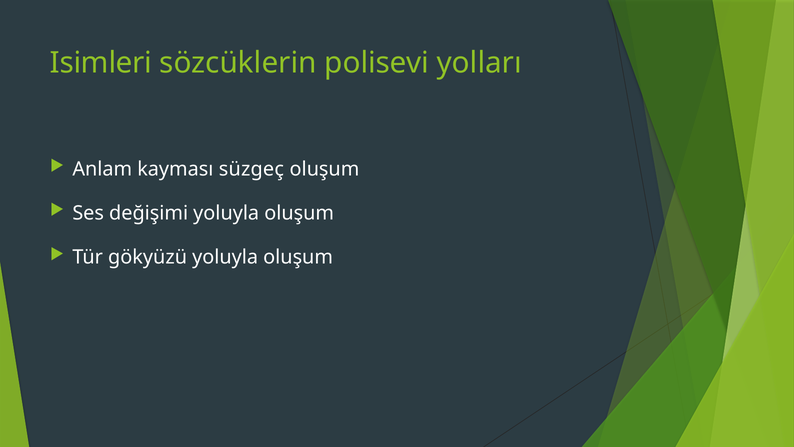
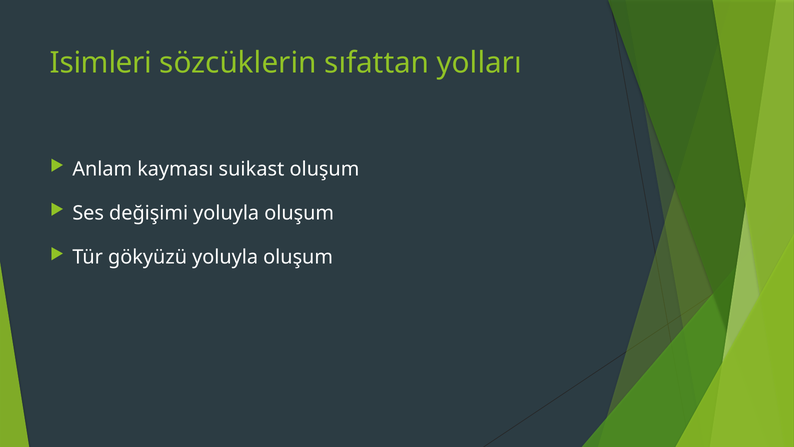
polisevi: polisevi -> sıfattan
süzgeç: süzgeç -> suikast
